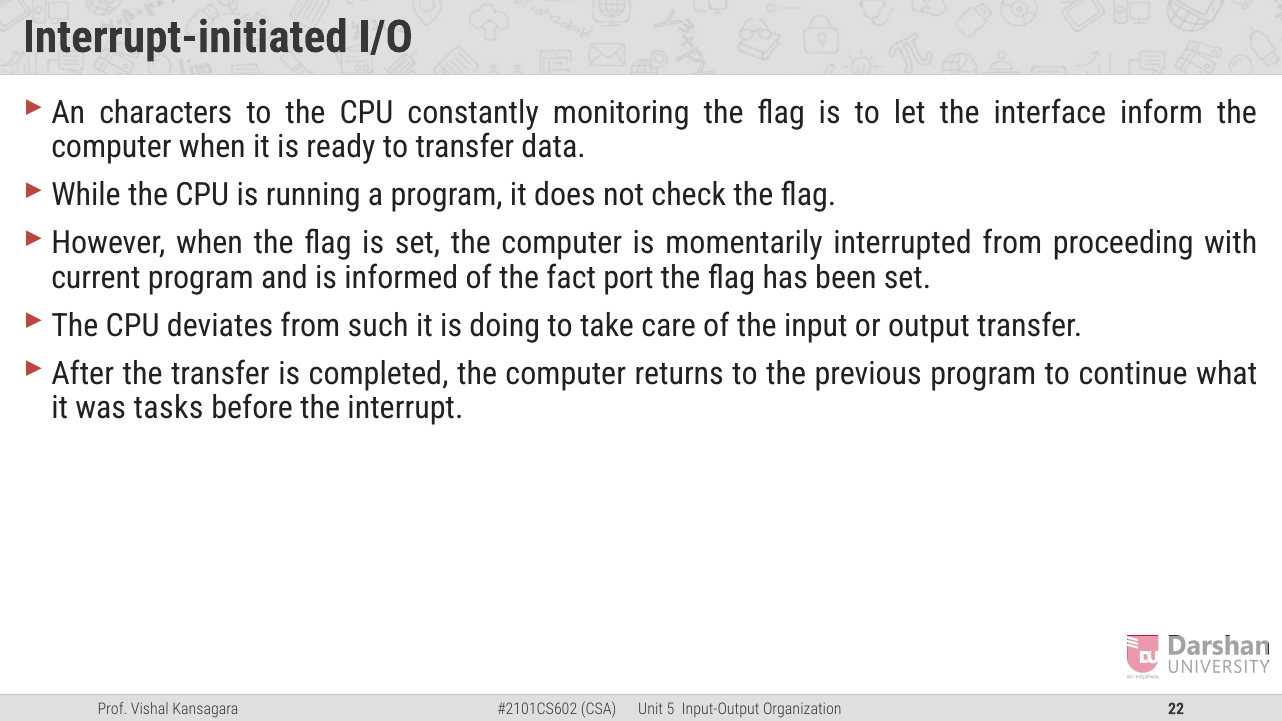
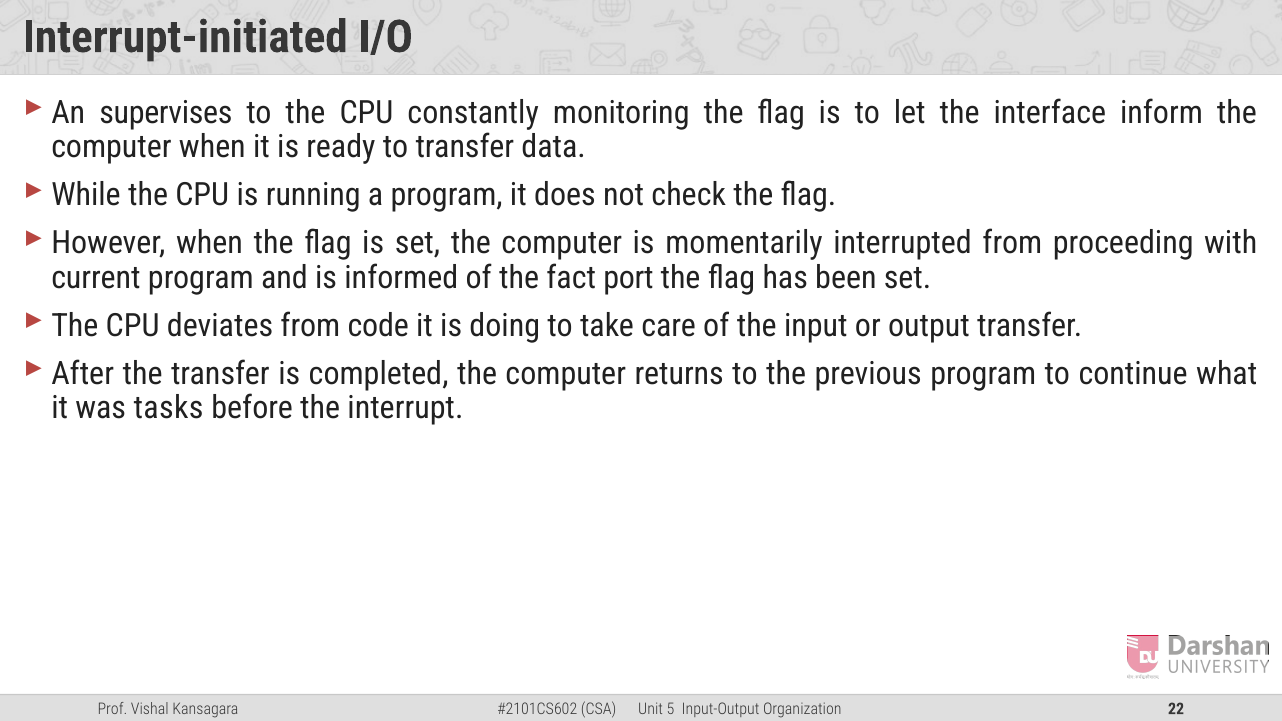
characters: characters -> supervises
such: such -> code
